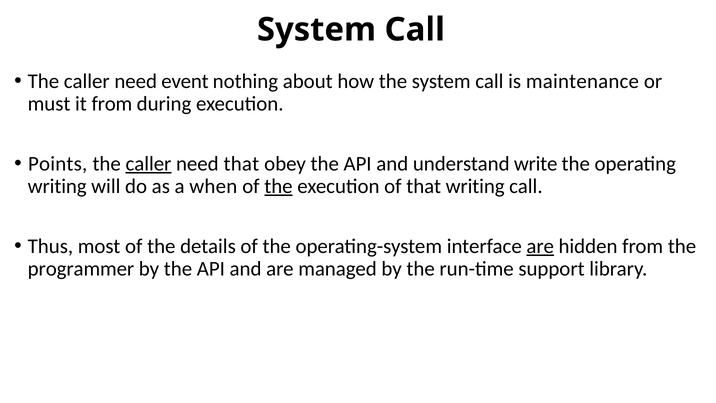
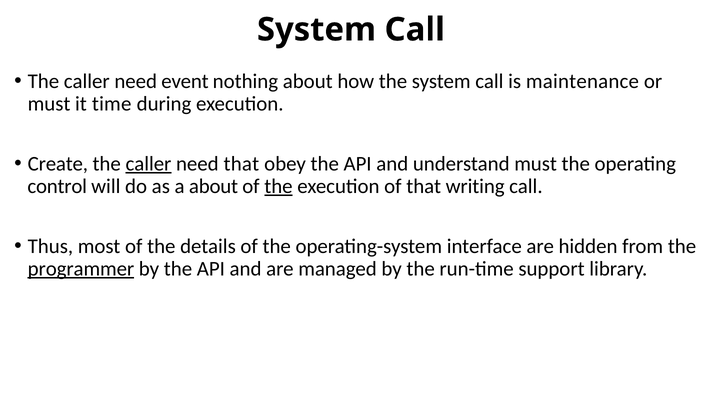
it from: from -> time
Points: Points -> Create
understand write: write -> must
writing at (57, 186): writing -> control
a when: when -> about
are at (540, 246) underline: present -> none
programmer underline: none -> present
